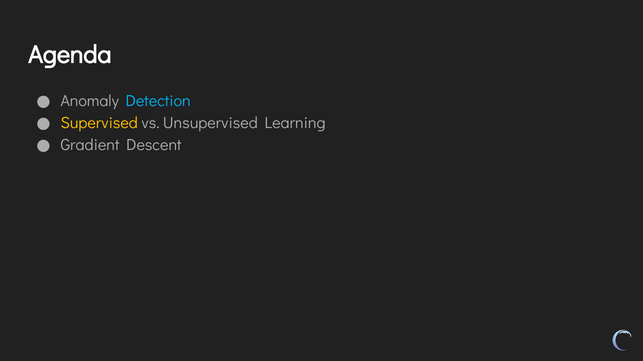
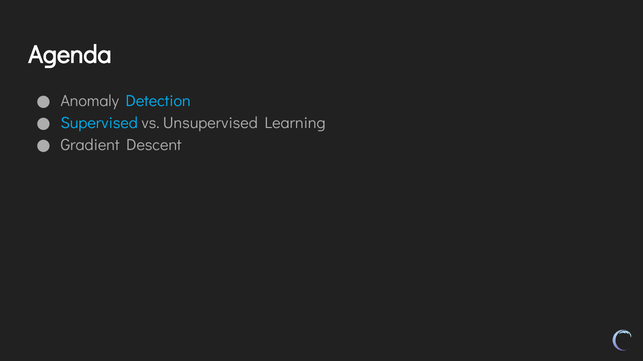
Supervised colour: yellow -> light blue
